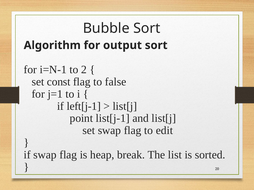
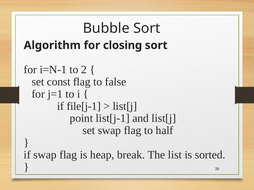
output: output -> closing
left[j-1: left[j-1 -> file[j-1
edit: edit -> half
